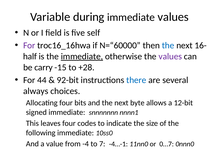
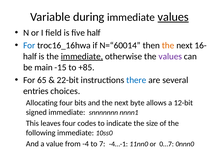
values at (173, 17) underline: none -> present
five self: self -> half
For at (29, 46) colour: purple -> blue
N=“60000: N=“60000 -> N=“60014
the at (168, 46) colour: blue -> orange
carry: carry -> main
+28: +28 -> +85
44: 44 -> 65
92-bit: 92-bit -> 22-bit
always: always -> entries
